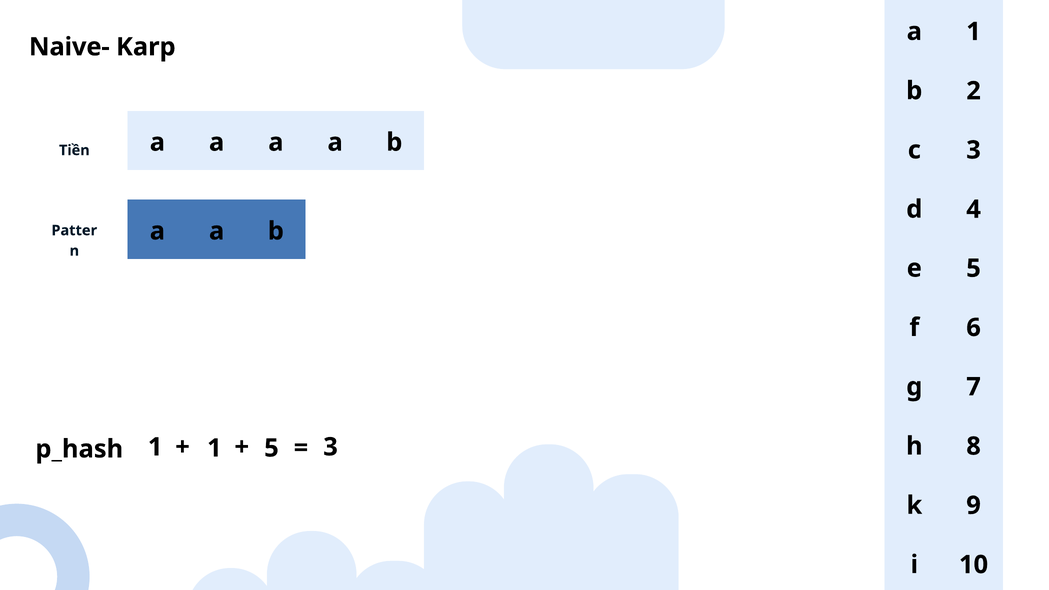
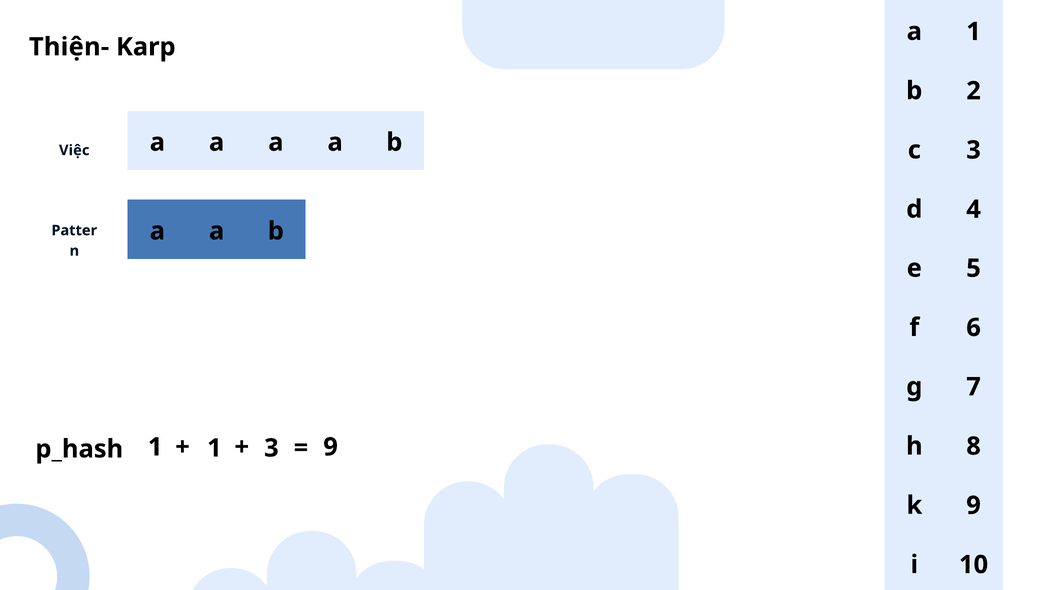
Naive-: Naive- -> Thiện-
Tiền: Tiền -> Việc
1 1 5: 5 -> 3
3 at (331, 447): 3 -> 9
